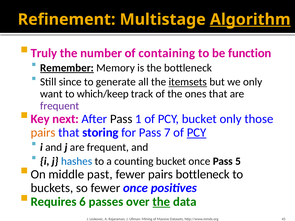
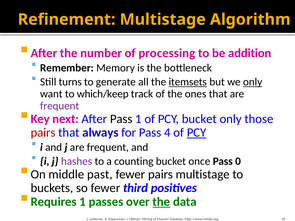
Algorithm underline: present -> none
Truly at (44, 53): Truly -> After
containing: containing -> processing
function: function -> addition
Remember underline: present -> none
since: since -> turns
only at (253, 82) underline: none -> present
pairs at (43, 133) colour: orange -> red
storing: storing -> always
7: 7 -> 4
hashes colour: blue -> purple
5: 5 -> 0
pairs bottleneck: bottleneck -> multistage
fewer once: once -> third
Requires 6: 6 -> 1
